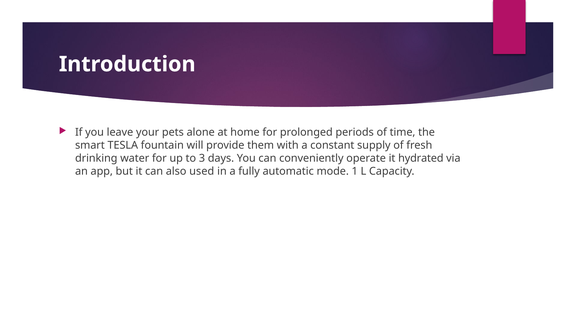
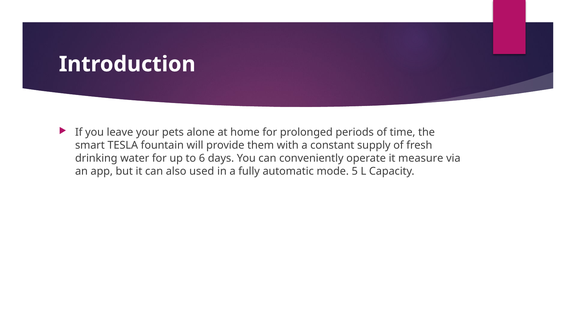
3: 3 -> 6
hydrated: hydrated -> measure
1: 1 -> 5
